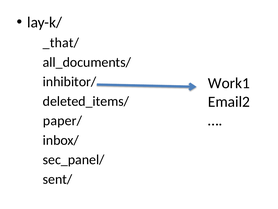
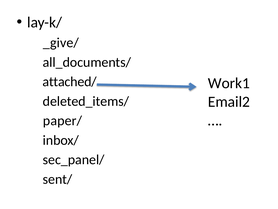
_that/: _that/ -> _give/
inhibitor/: inhibitor/ -> attached/
